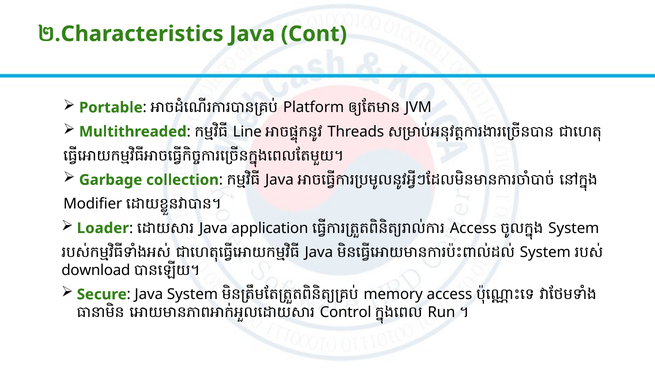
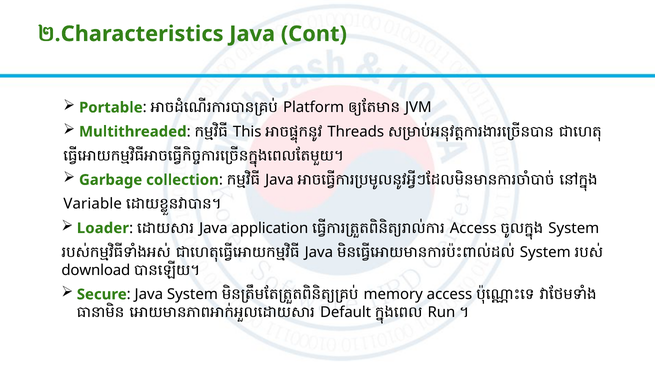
Line: Line -> This
Modifier: Modifier -> Variable
Control: Control -> Default
